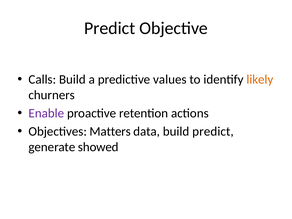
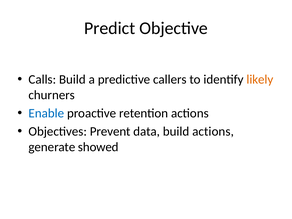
values: values -> callers
Enable colour: purple -> blue
Matters: Matters -> Prevent
build predict: predict -> actions
